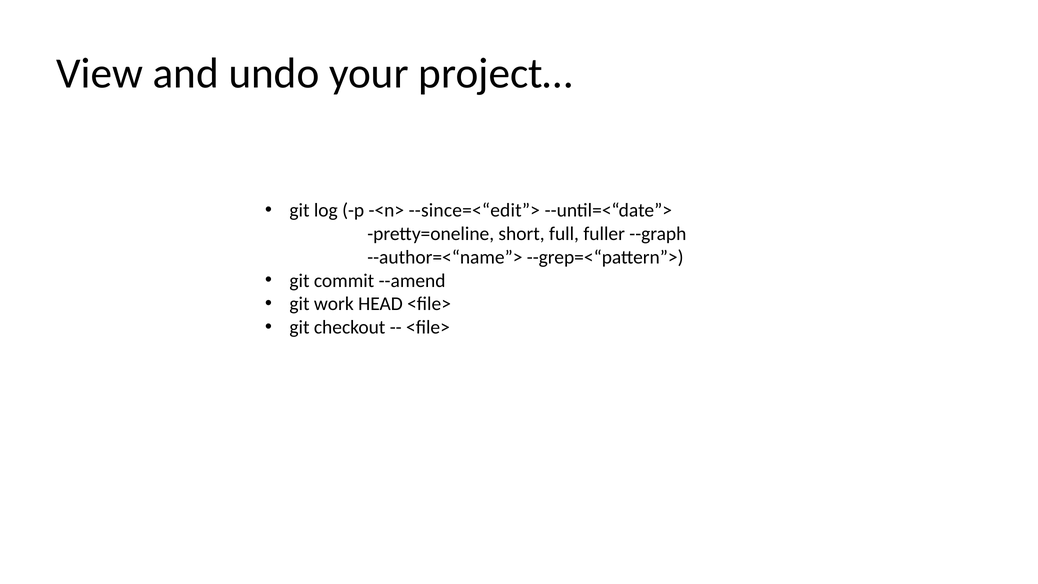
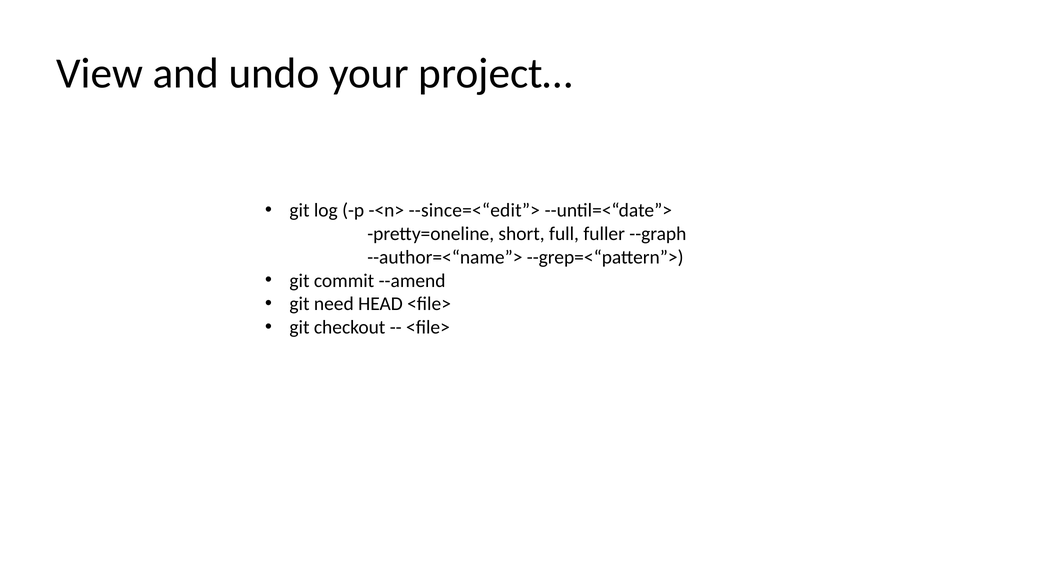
work: work -> need
